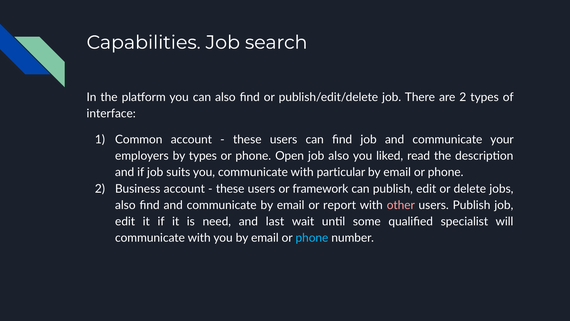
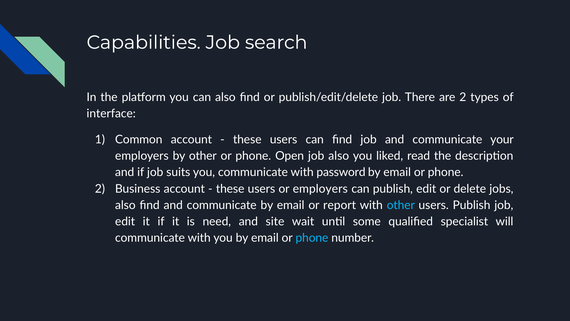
by types: types -> other
particular: particular -> password
or framework: framework -> employers
other at (401, 205) colour: pink -> light blue
last: last -> site
